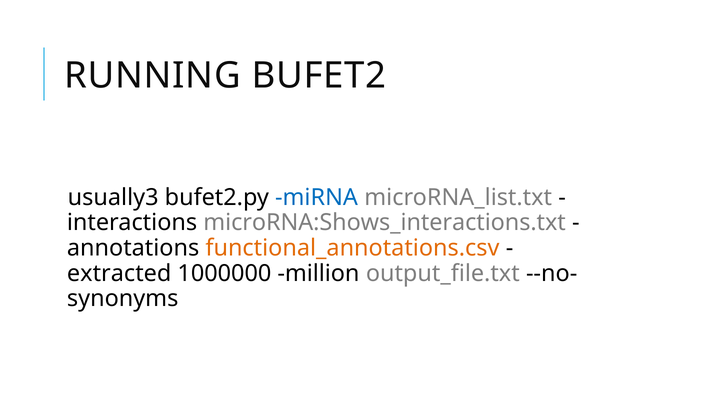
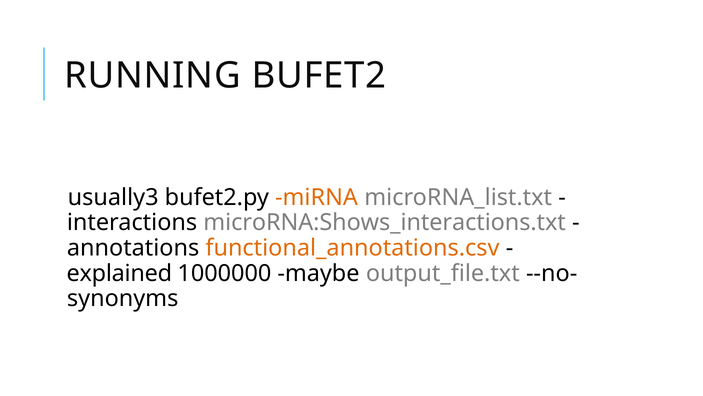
miRNA colour: blue -> orange
extracted: extracted -> explained
million: million -> maybe
